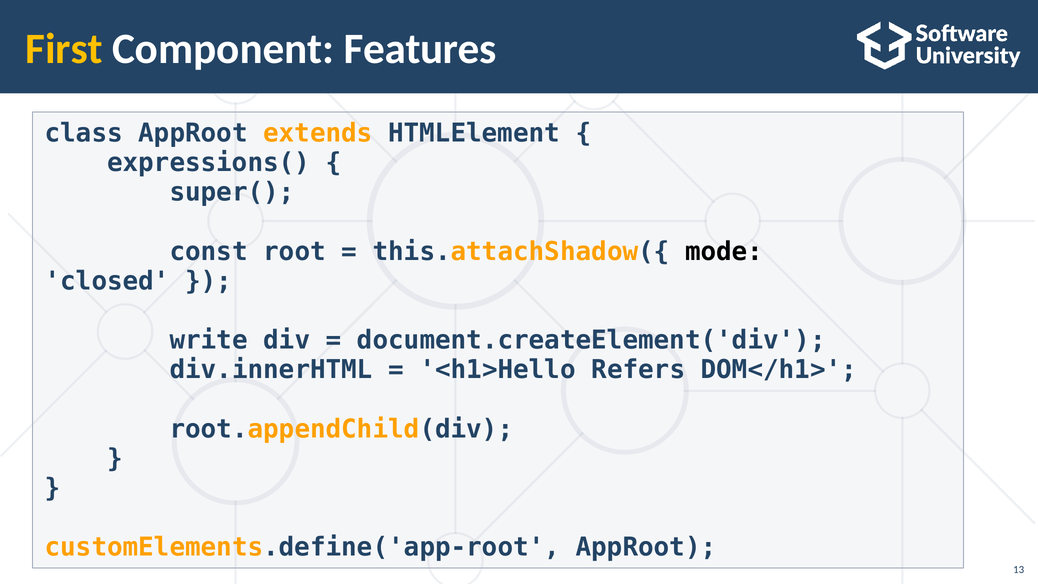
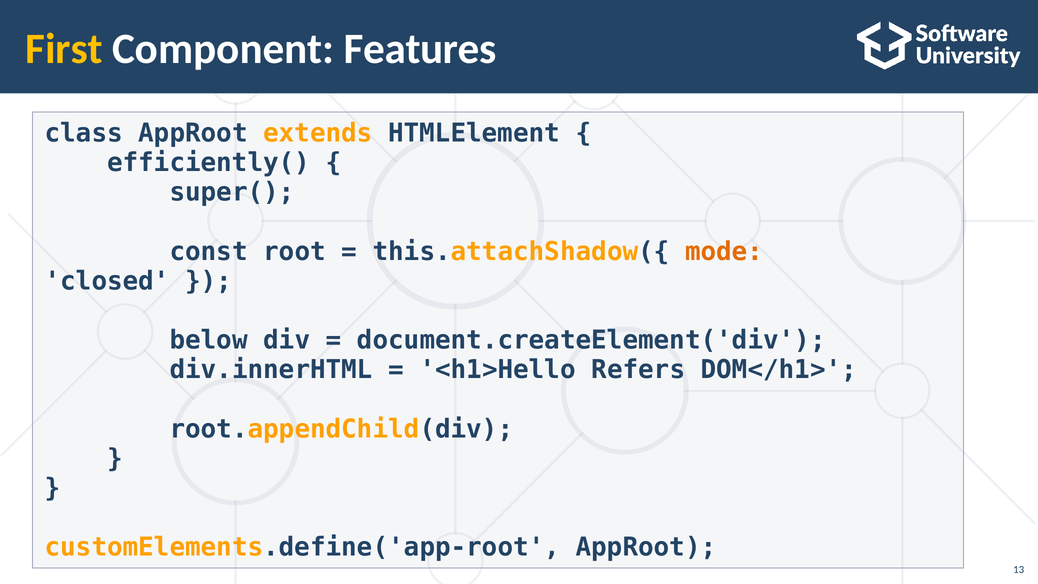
expressions(: expressions( -> efficiently(
mode colour: black -> orange
write: write -> below
